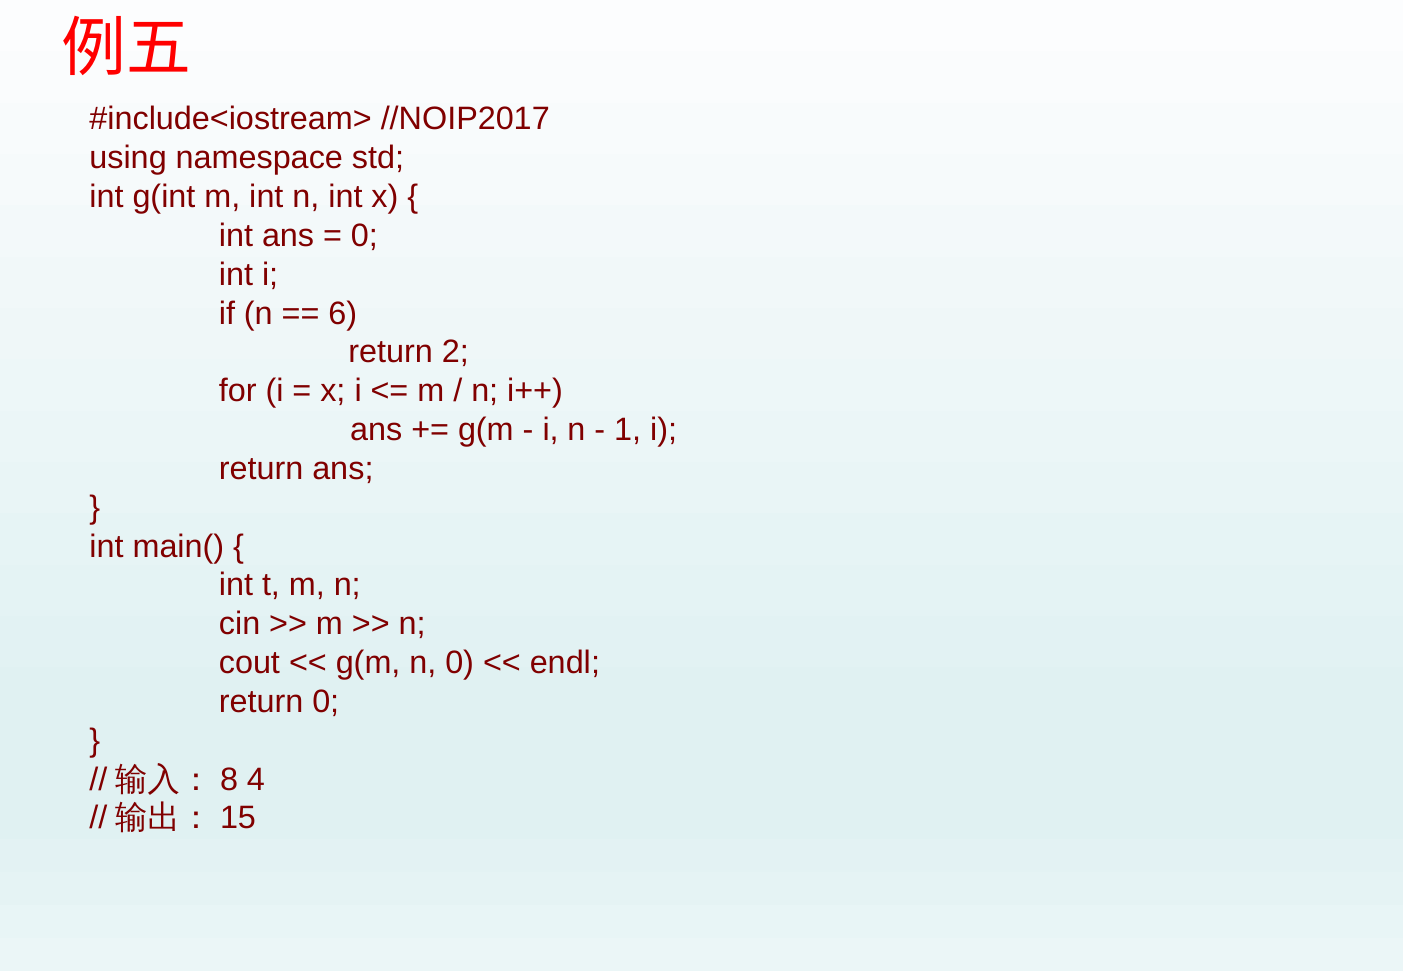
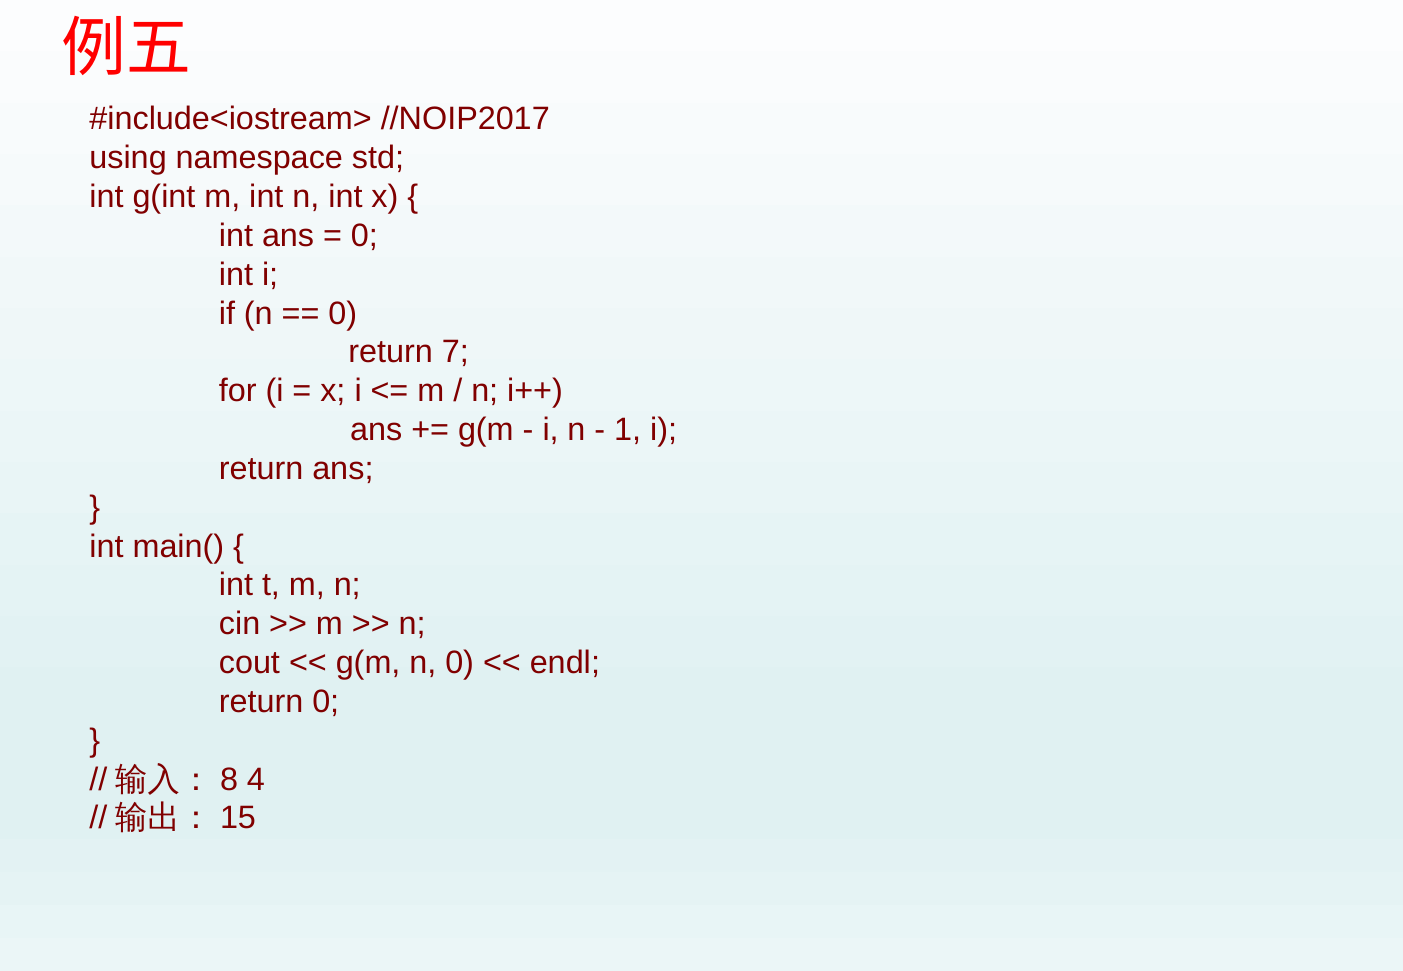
6 at (343, 313): 6 -> 0
2: 2 -> 7
